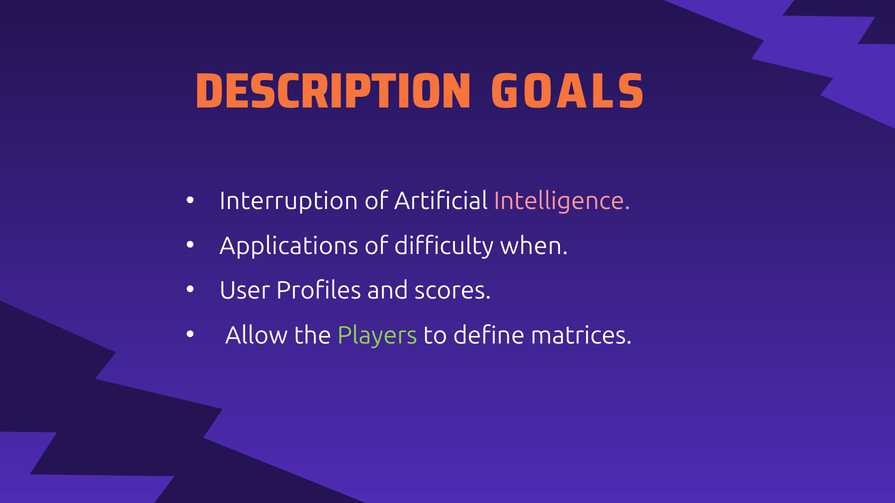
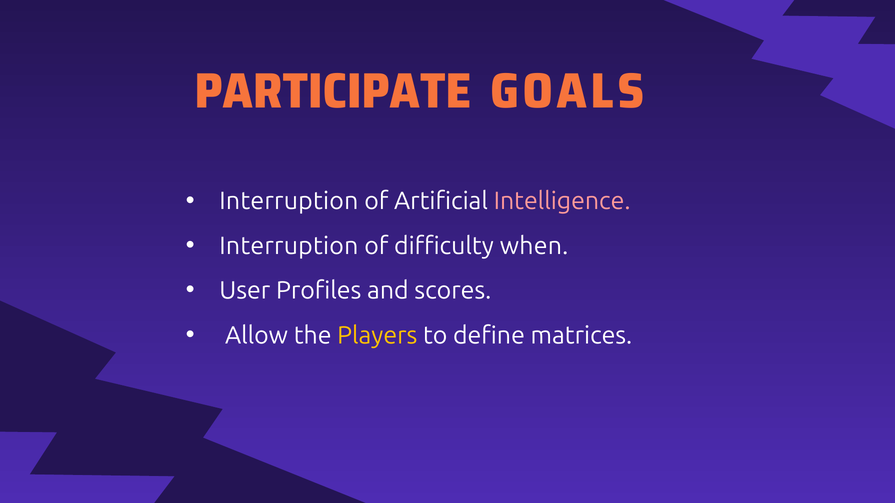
DESCRIPTION: DESCRIPTION -> PARTICIPATE
Applications at (289, 246): Applications -> Interruption
Players colour: light green -> yellow
